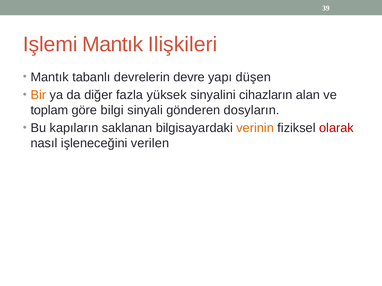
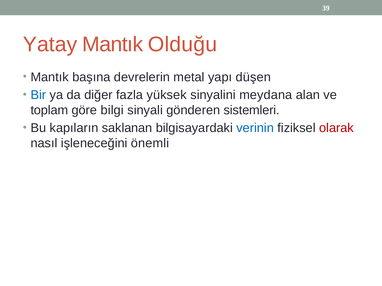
Işlemi: Işlemi -> Yatay
Ilişkileri: Ilişkileri -> Olduğu
tabanlı: tabanlı -> başına
devre: devre -> metal
Bir colour: orange -> blue
cihazların: cihazların -> meydana
dosyların: dosyların -> sistemleri
verinin colour: orange -> blue
verilen: verilen -> önemli
